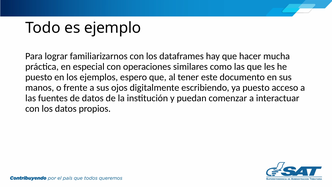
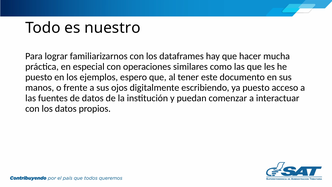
ejemplo: ejemplo -> nuestro
